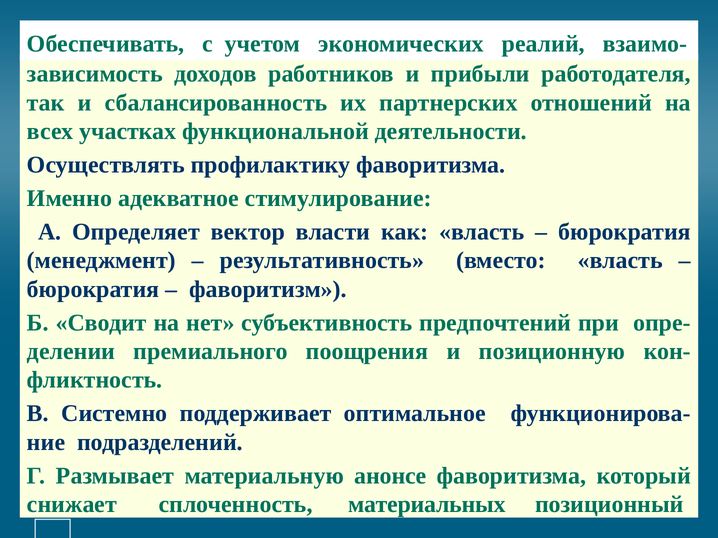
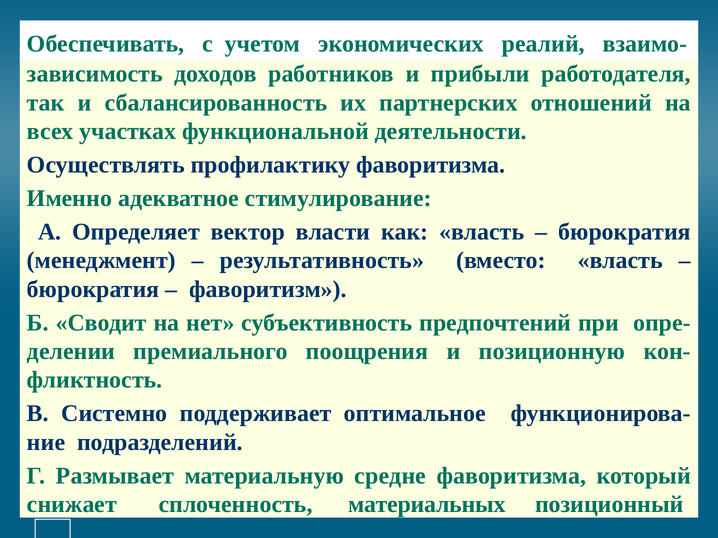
анонсе: анонсе -> средне
